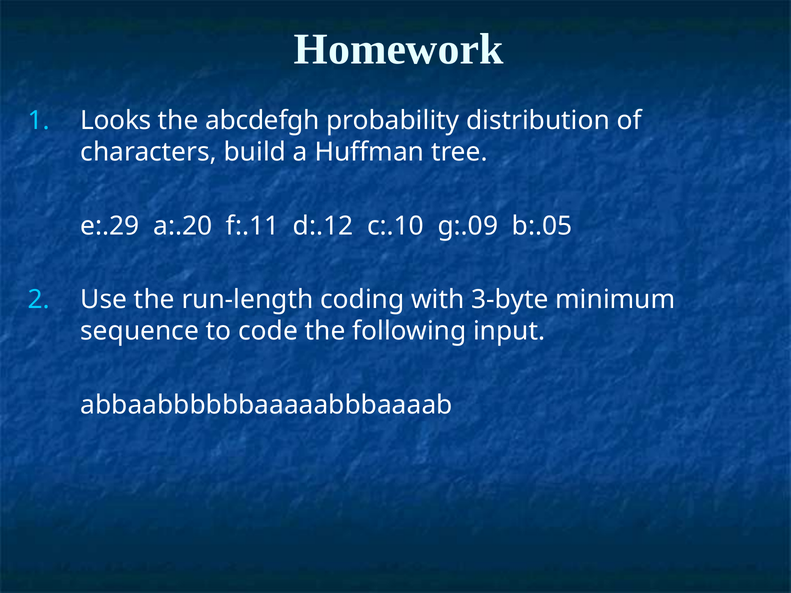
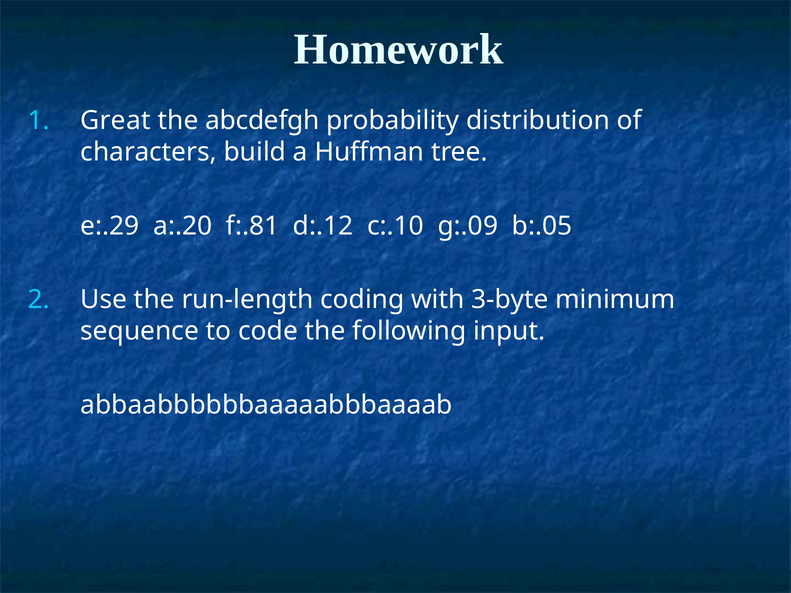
Looks: Looks -> Great
f:.11: f:.11 -> f:.81
